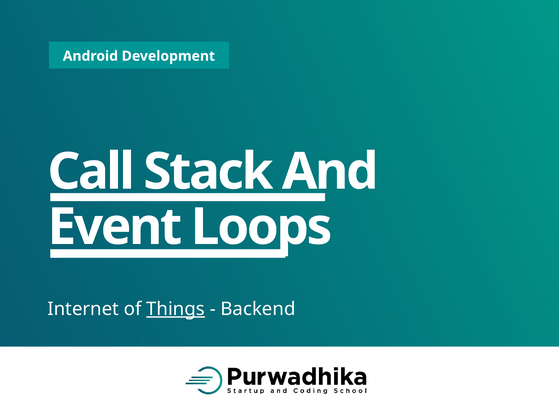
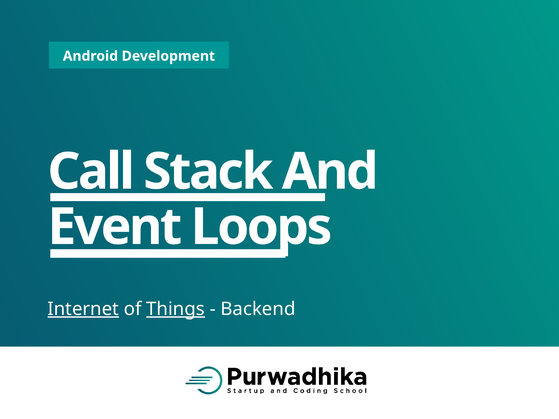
Internet underline: none -> present
